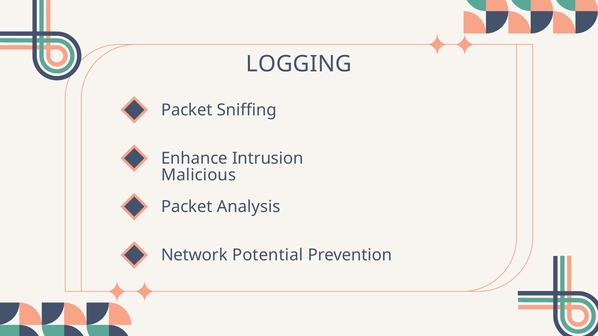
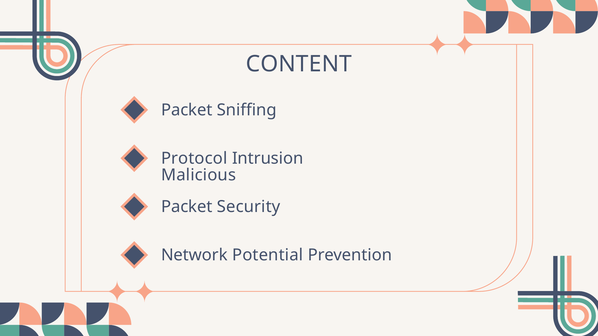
LOGGING: LOGGING -> CONTENT
Enhance: Enhance -> Protocol
Analysis: Analysis -> Security
